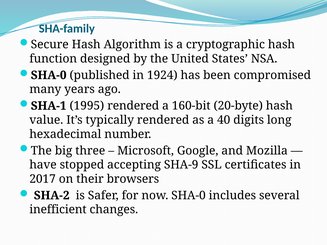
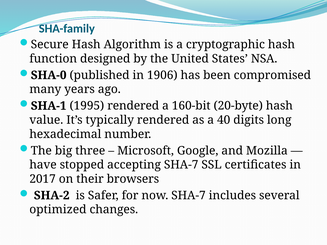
1924: 1924 -> 1906
accepting SHA-9: SHA-9 -> SHA-7
now SHA-0: SHA-0 -> SHA-7
inefficient: inefficient -> optimized
